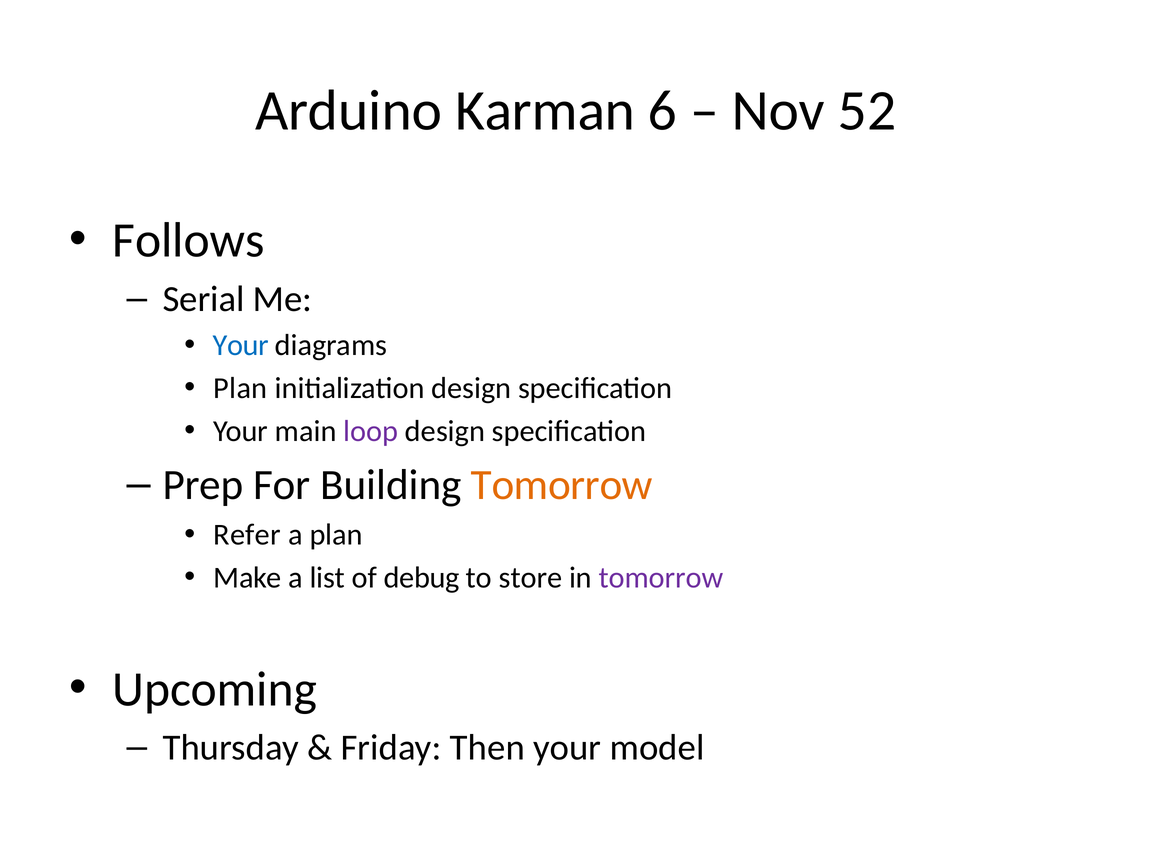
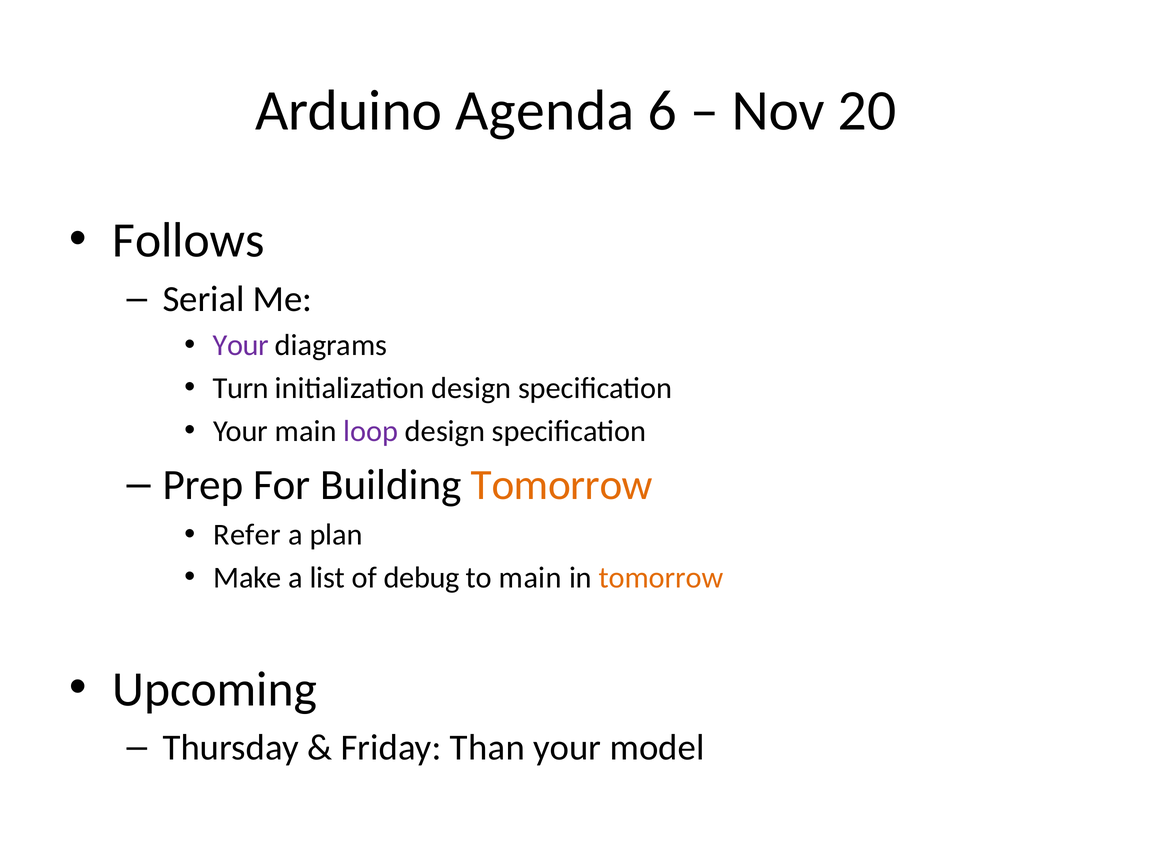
Karman: Karman -> Agenda
52: 52 -> 20
Your at (241, 345) colour: blue -> purple
Plan at (240, 388): Plan -> Turn
to store: store -> main
tomorrow at (661, 578) colour: purple -> orange
Then: Then -> Than
